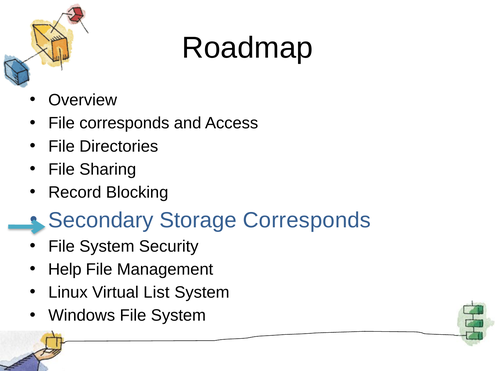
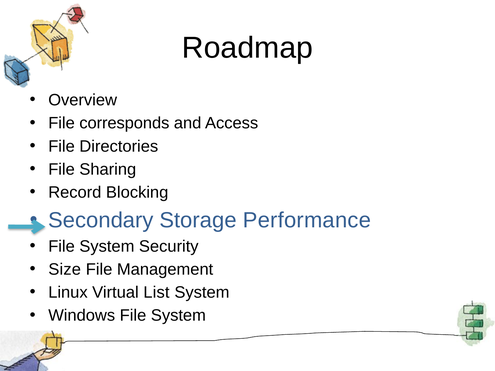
Storage Corresponds: Corresponds -> Performance
Help: Help -> Size
